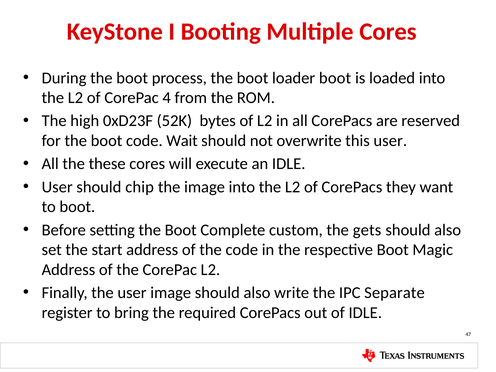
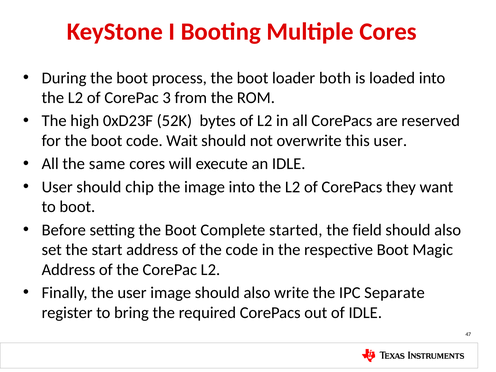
loader boot: boot -> both
4: 4 -> 3
these: these -> same
custom: custom -> started
gets: gets -> field
